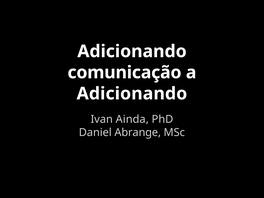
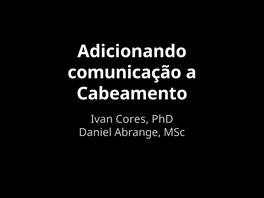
Adicionando at (132, 94): Adicionando -> Cabeamento
Ainda: Ainda -> Cores
